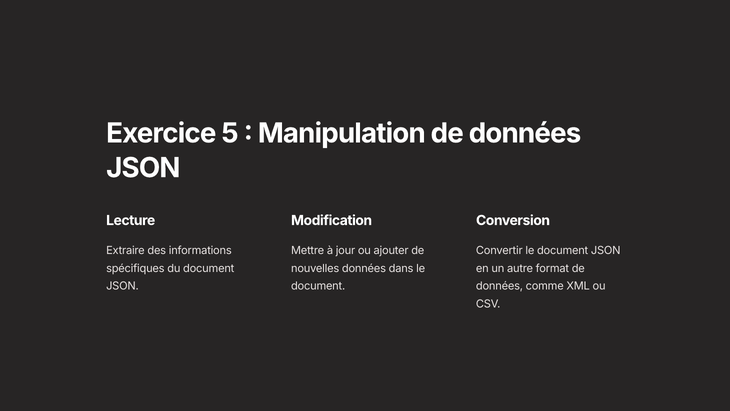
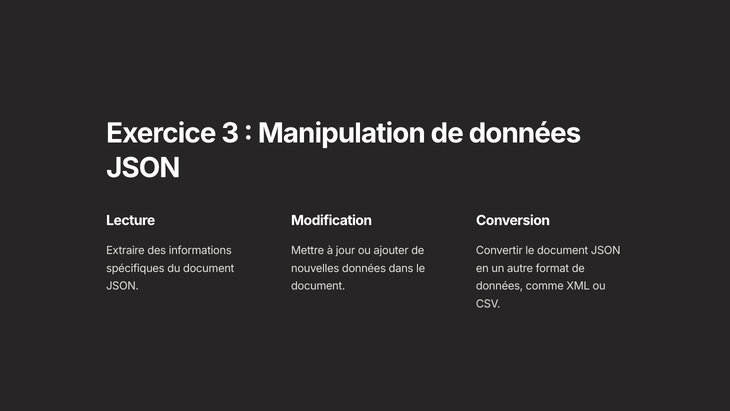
5: 5 -> 3
